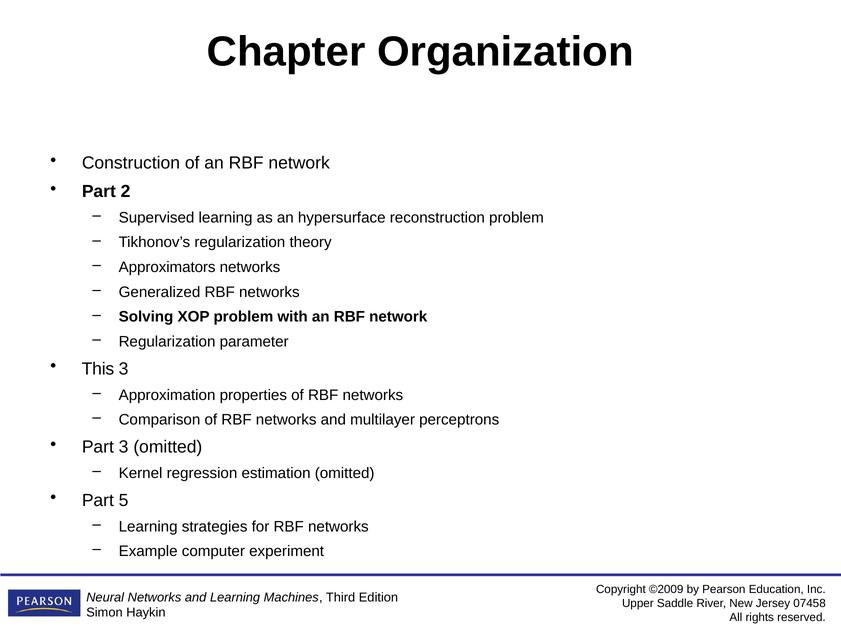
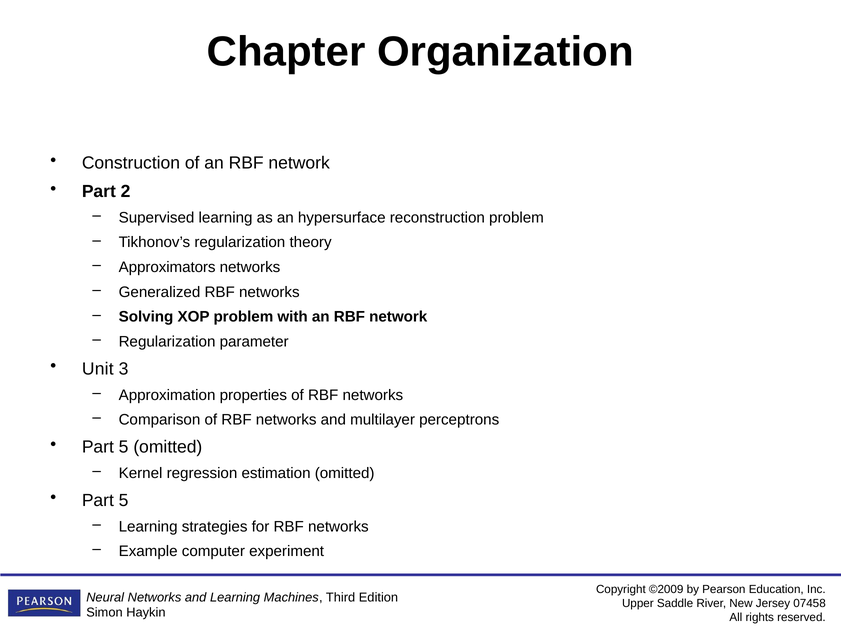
This: This -> Unit
3 at (124, 447): 3 -> 5
